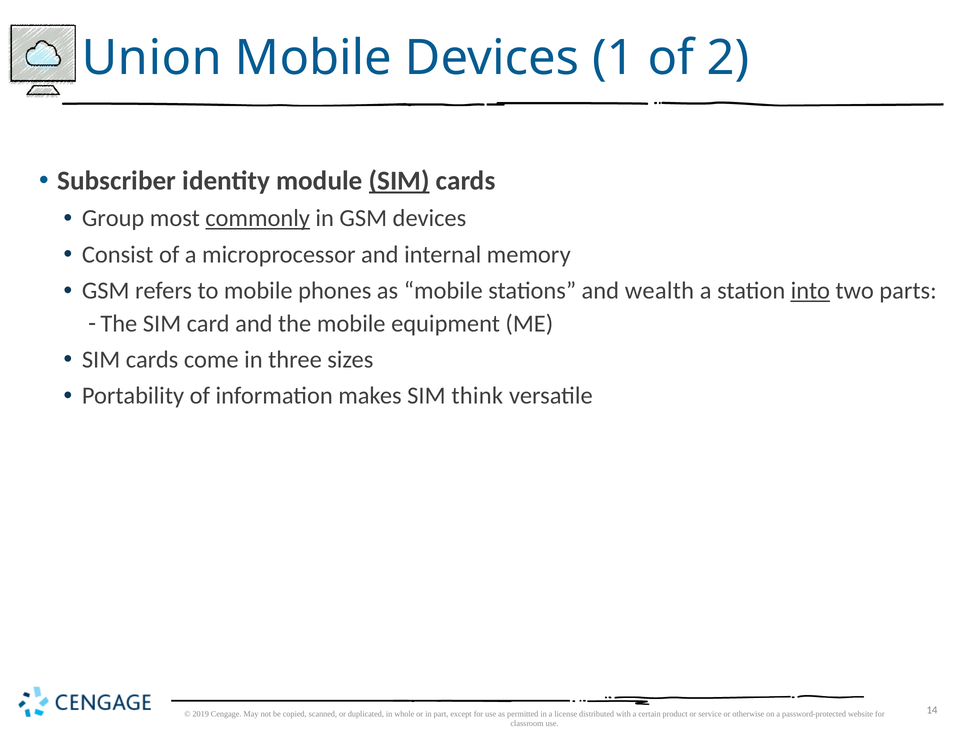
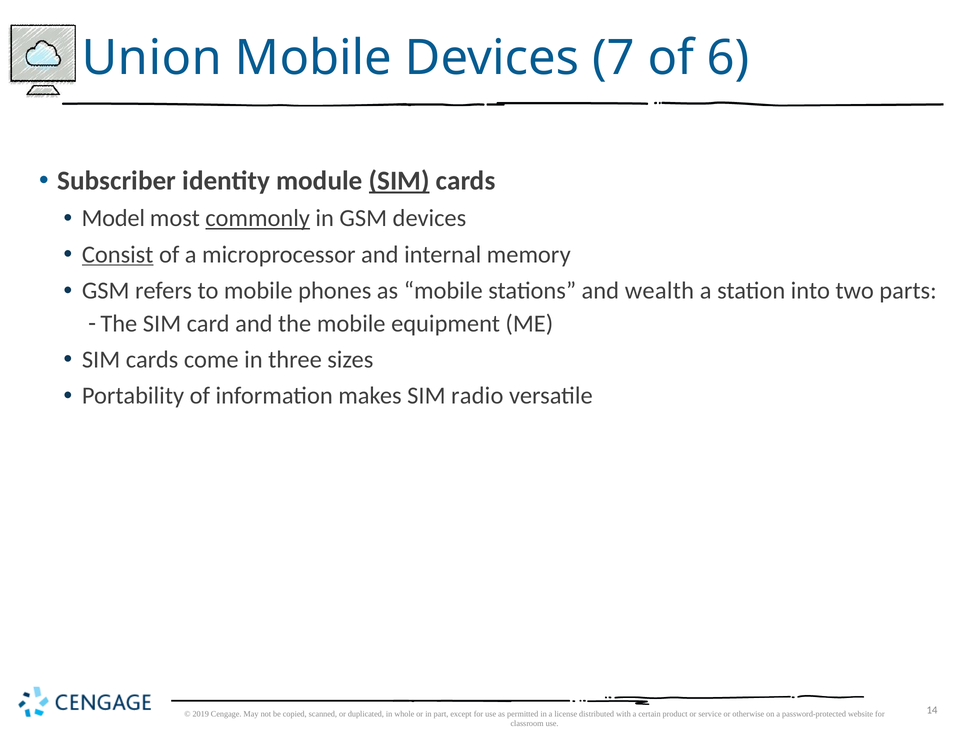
1: 1 -> 7
2: 2 -> 6
Group: Group -> Model
Consist underline: none -> present
into underline: present -> none
think: think -> radio
